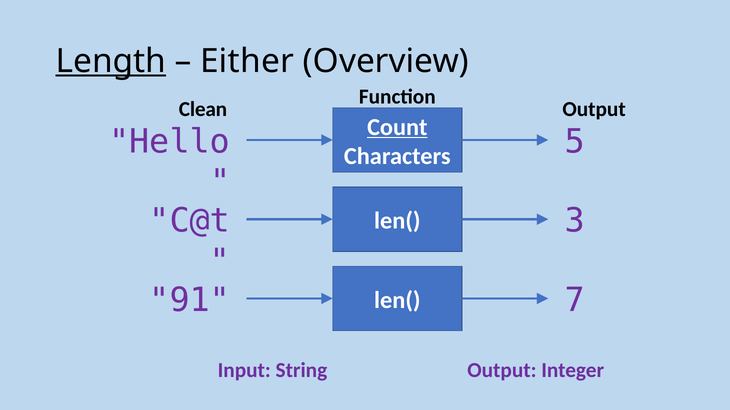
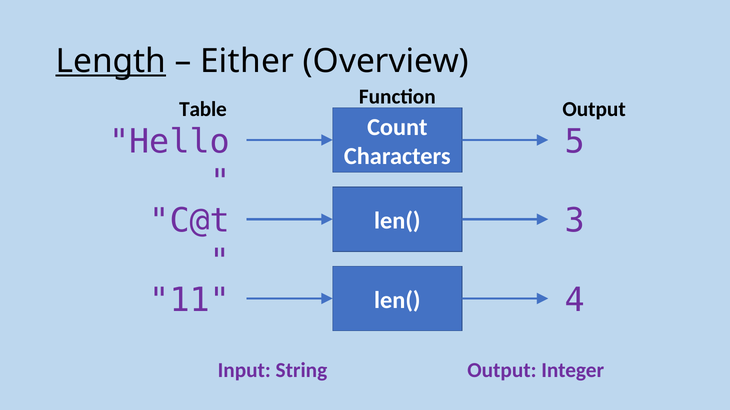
Clean: Clean -> Table
Count underline: present -> none
91: 91 -> 11
7: 7 -> 4
